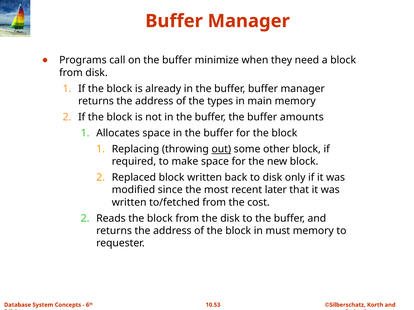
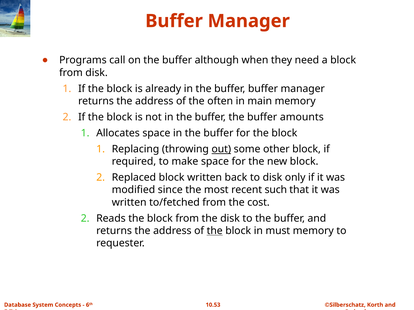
minimize: minimize -> although
types: types -> often
later: later -> such
the at (215, 231) underline: none -> present
